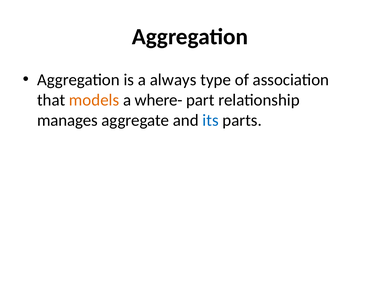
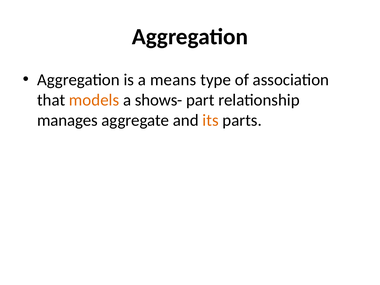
always: always -> means
where-: where- -> shows-
its colour: blue -> orange
